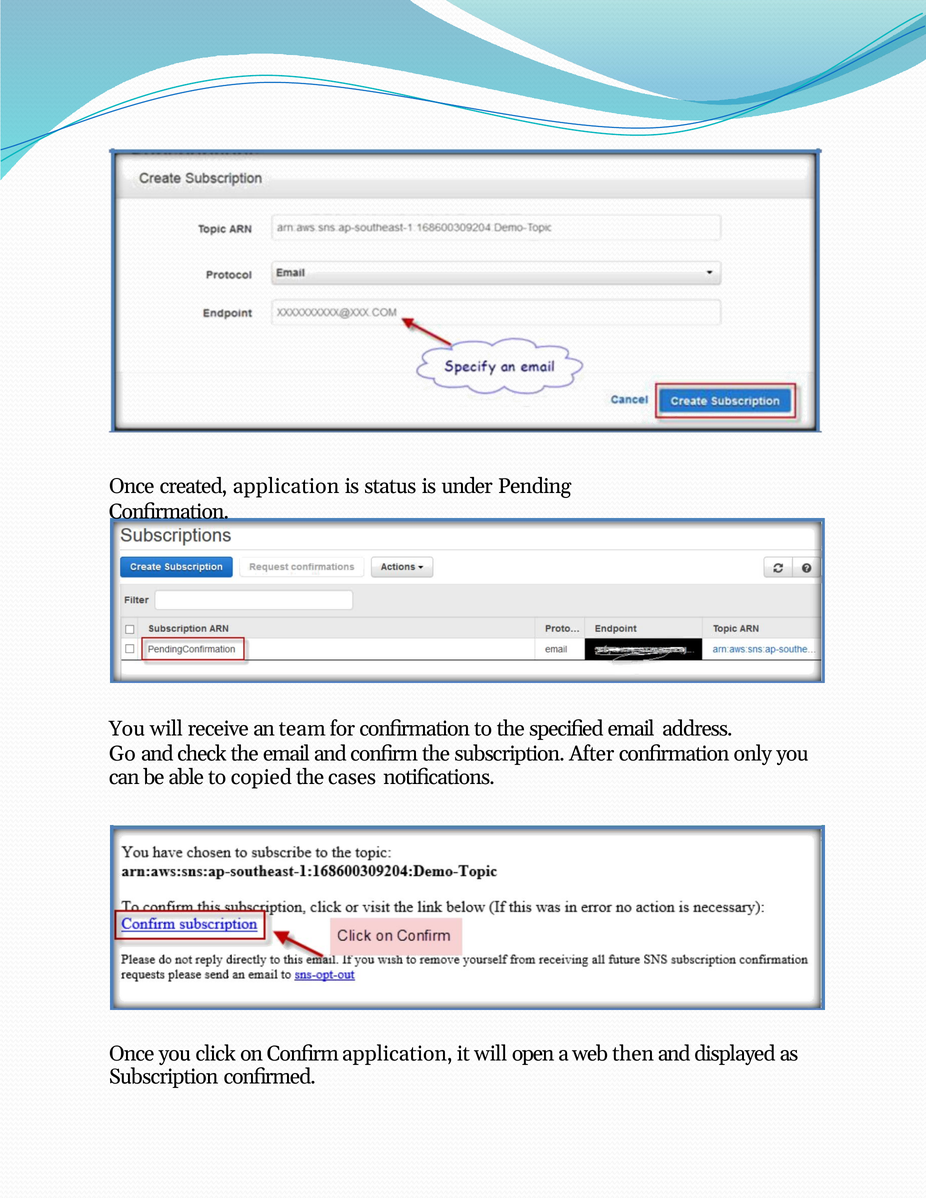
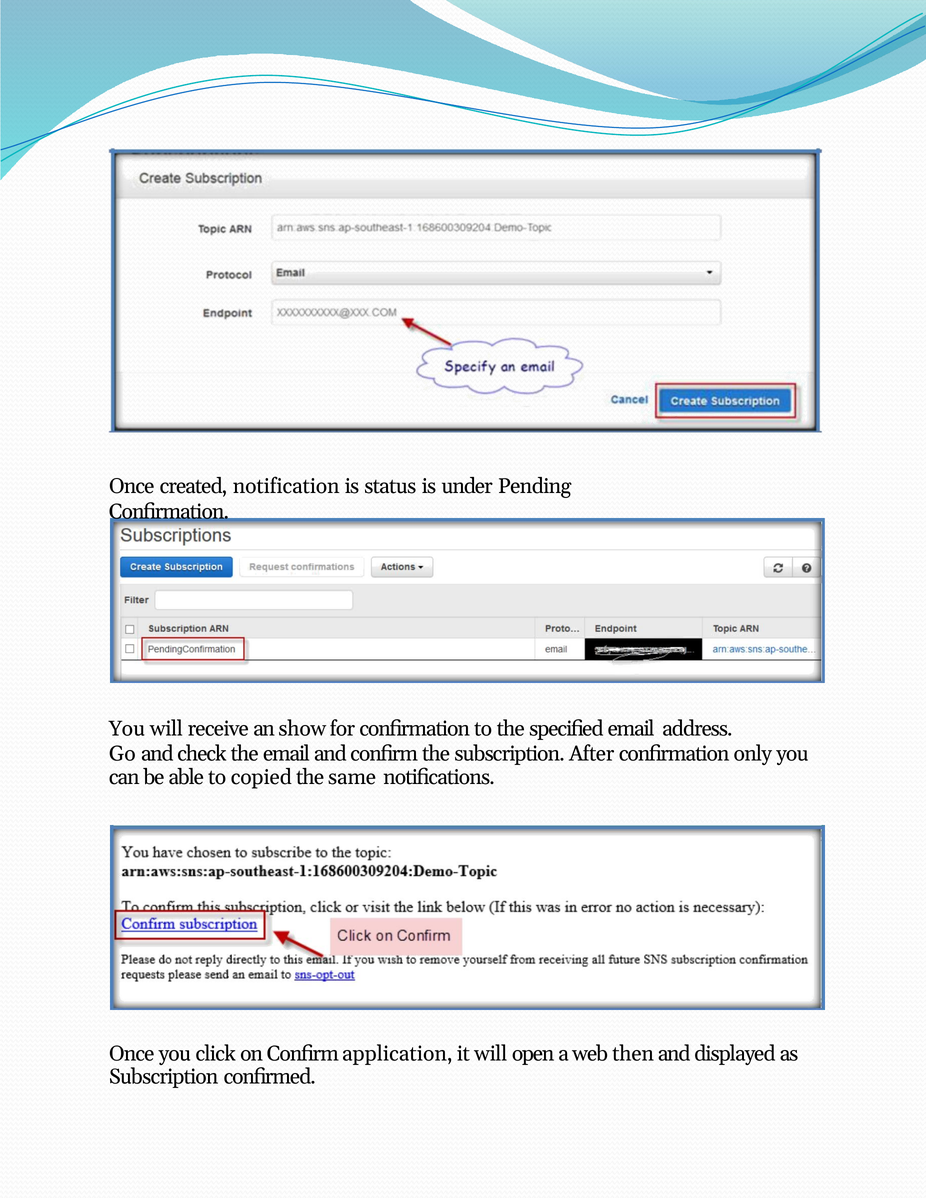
created application: application -> notification
team: team -> show
cases: cases -> same
